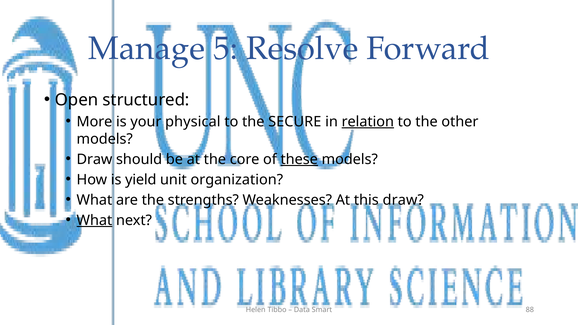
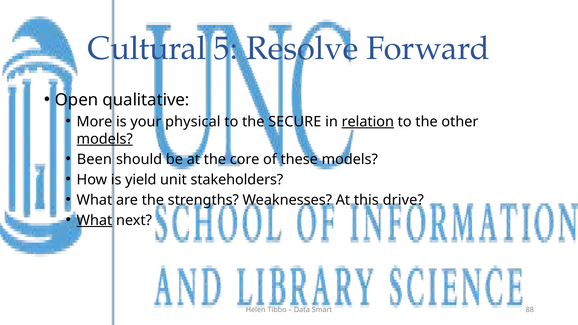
Manage: Manage -> Cultural
structured: structured -> qualitative
models at (105, 139) underline: none -> present
Draw at (94, 159): Draw -> Been
these underline: present -> none
organization: organization -> stakeholders
this draw: draw -> drive
